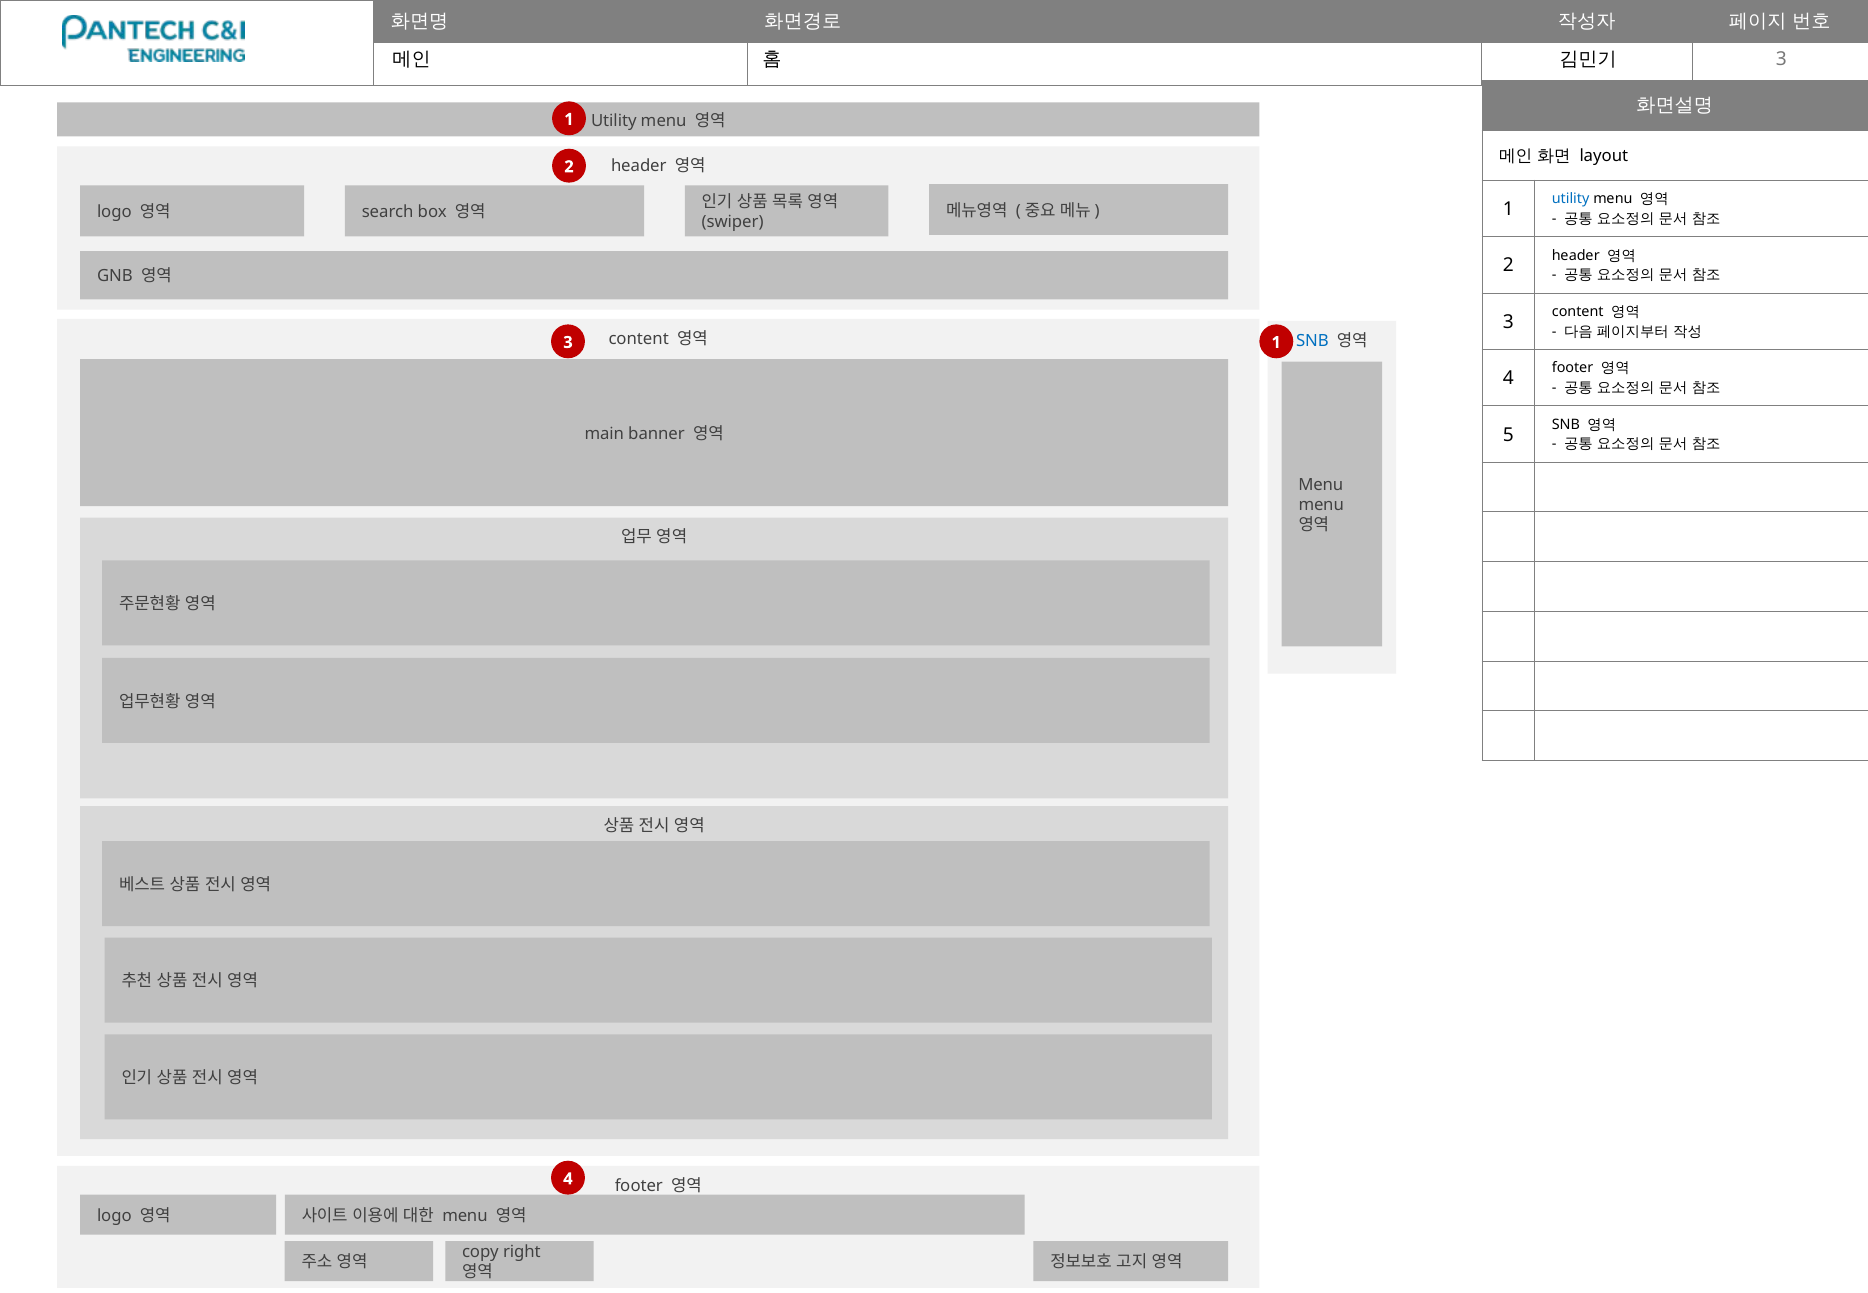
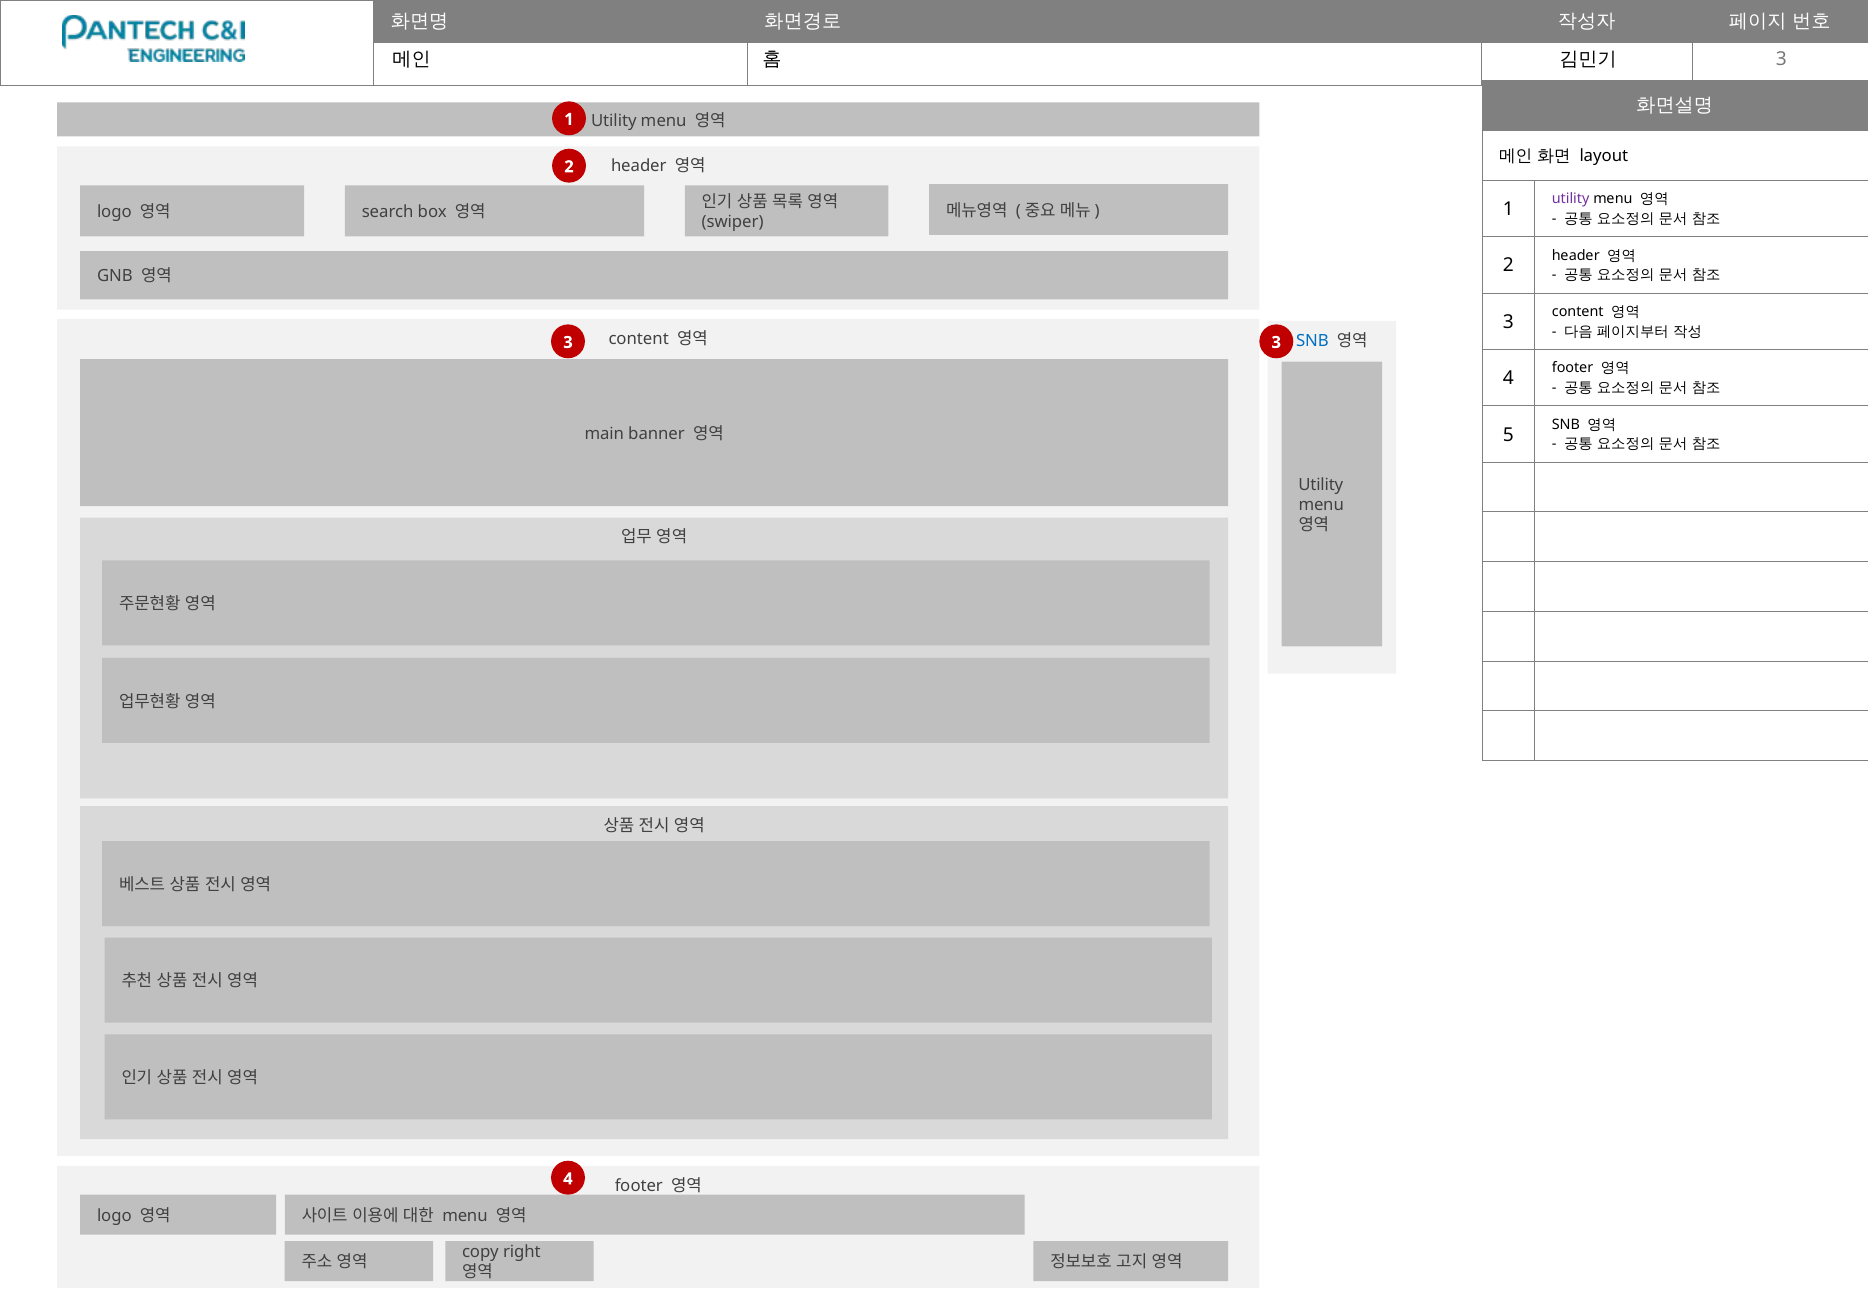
utility at (1571, 199) colour: blue -> purple
3 1: 1 -> 3
Menu at (1321, 485): Menu -> Utility
